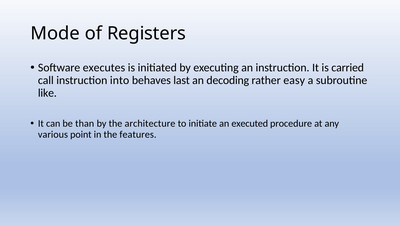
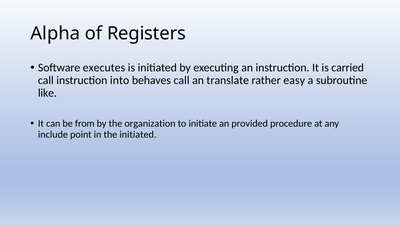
Mode: Mode -> Alpha
behaves last: last -> call
decoding: decoding -> translate
than: than -> from
architecture: architecture -> organization
executed: executed -> provided
various: various -> include
the features: features -> initiated
